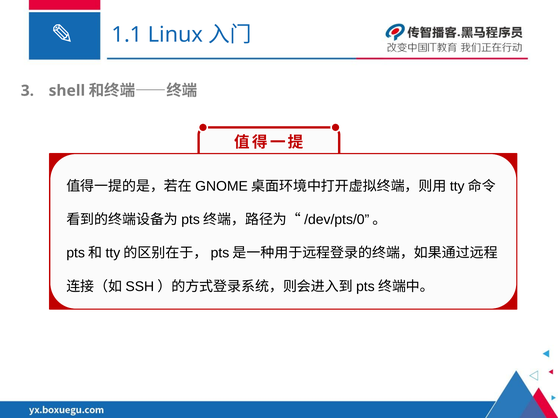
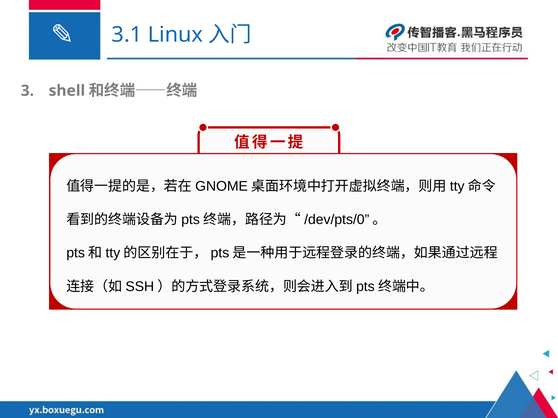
1.1: 1.1 -> 3.1
